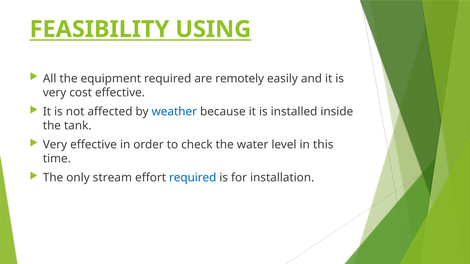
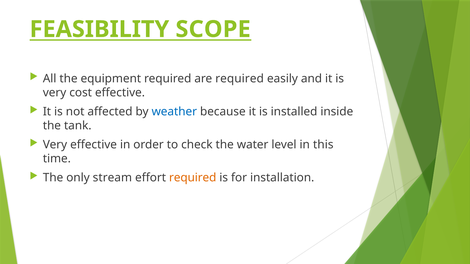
USING: USING -> SCOPE
are remotely: remotely -> required
required at (193, 178) colour: blue -> orange
